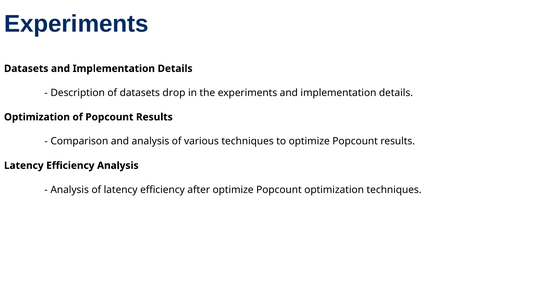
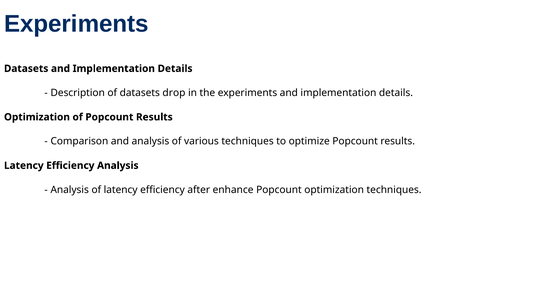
after optimize: optimize -> enhance
